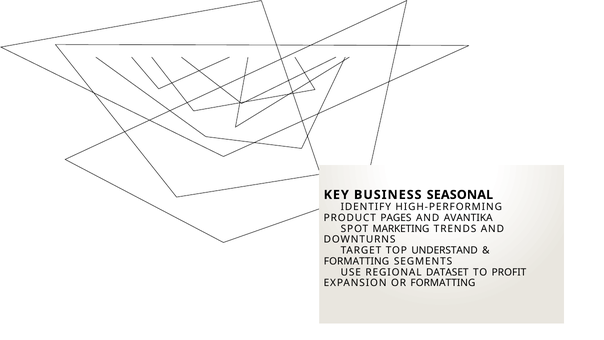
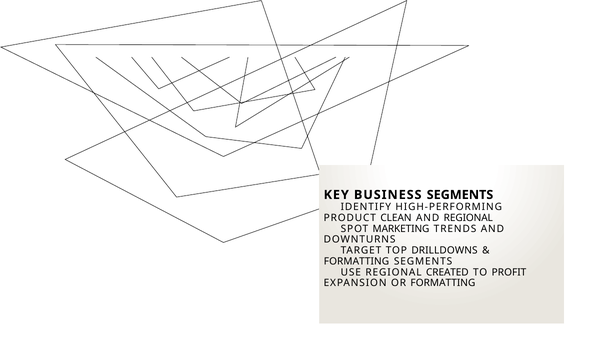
BUSINESS SEASONAL: SEASONAL -> SEGMENTS
PAGES: PAGES -> CLEAN
AND AVANTIKA: AVANTIKA -> REGIONAL
UNDERSTAND: UNDERSTAND -> DRILLDOWNS
DATASET: DATASET -> CREATED
